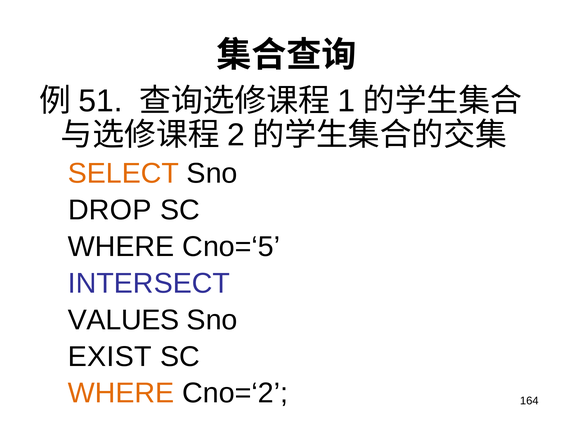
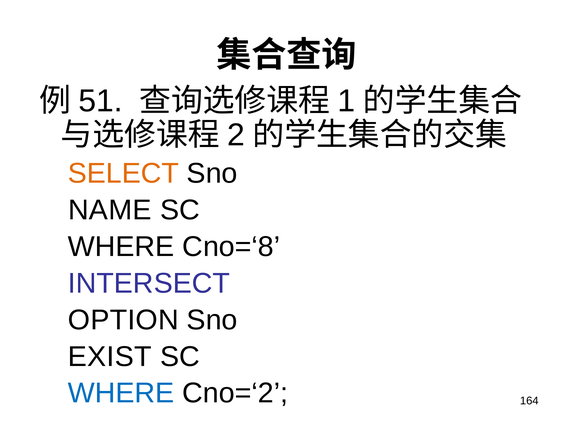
DROP: DROP -> NAME
Cno=‘5: Cno=‘5 -> Cno=‘8
VALUES: VALUES -> OPTION
WHERE at (121, 394) colour: orange -> blue
